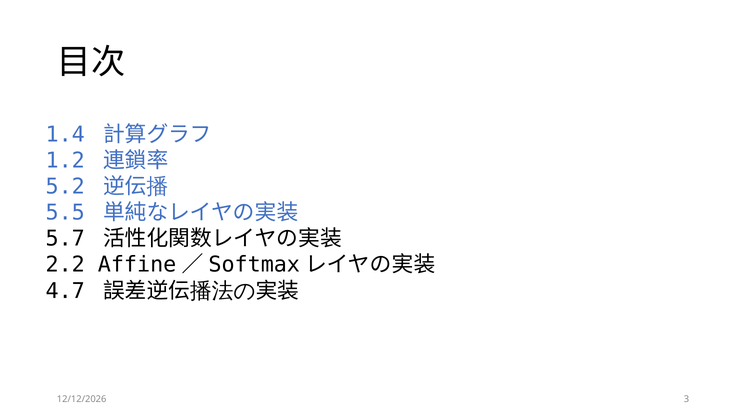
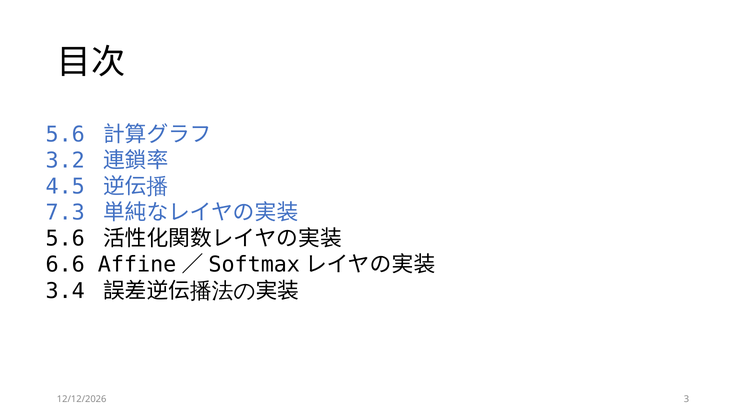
1.4 at (65, 135): 1.4 -> 5.6
1.2: 1.2 -> 3.2
5.2: 5.2 -> 4.5
5.5: 5.5 -> 7.3
5.7 at (65, 239): 5.7 -> 5.6
2.2: 2.2 -> 6.6
4.7: 4.7 -> 3.4
